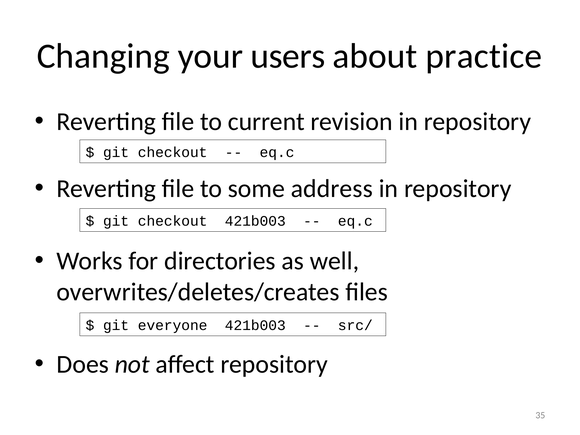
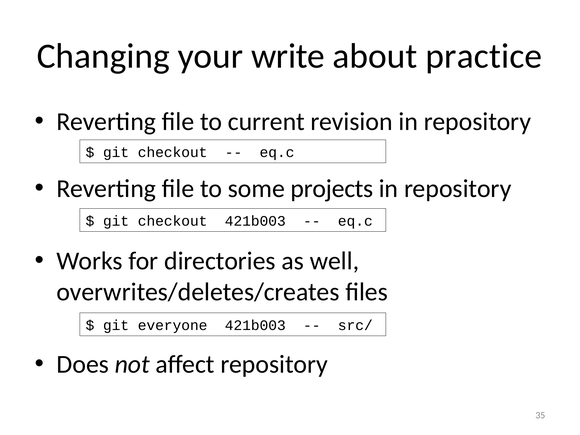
users: users -> write
address: address -> projects
